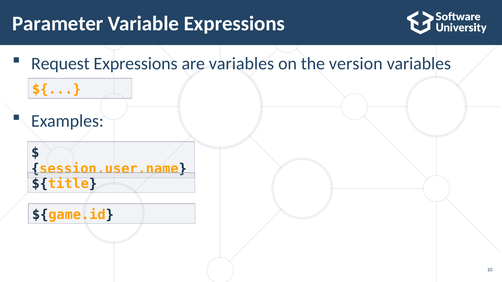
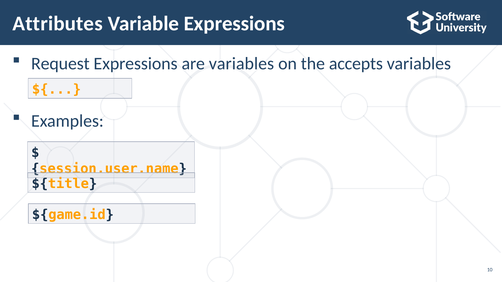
Parameter: Parameter -> Attributes
version: version -> accepts
